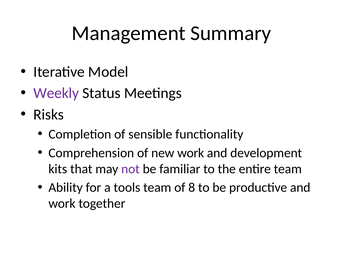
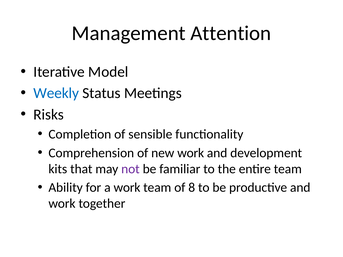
Summary: Summary -> Attention
Weekly colour: purple -> blue
a tools: tools -> work
